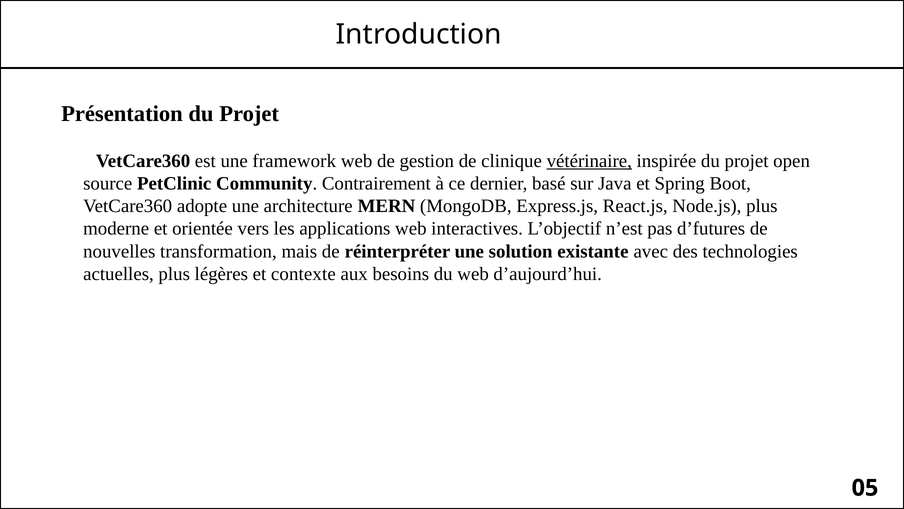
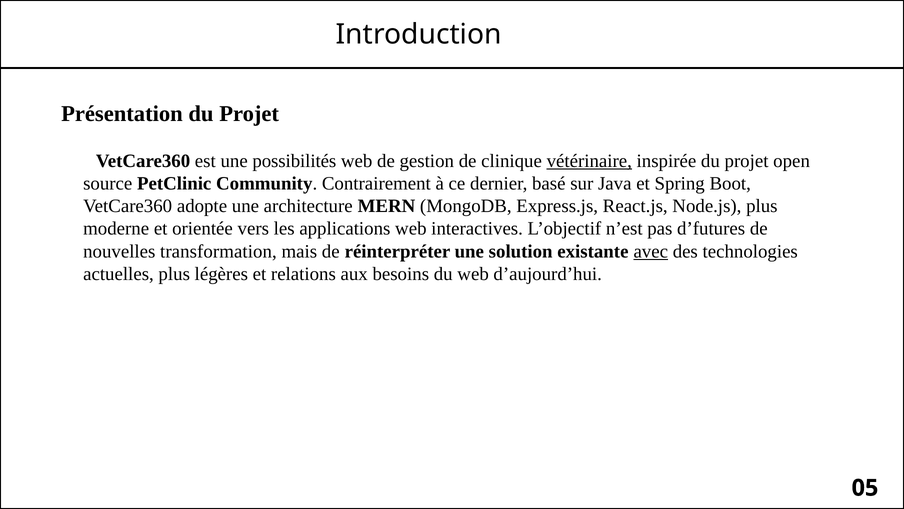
framework: framework -> possibilités
avec underline: none -> present
contexte: contexte -> relations
